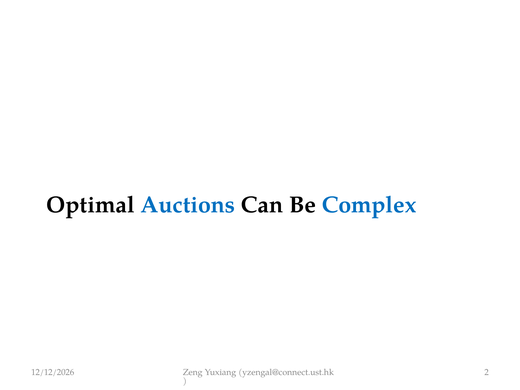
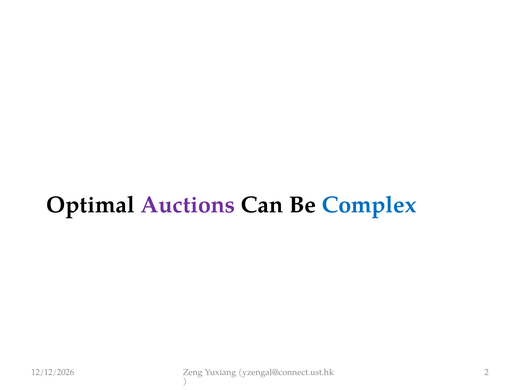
Auctions colour: blue -> purple
